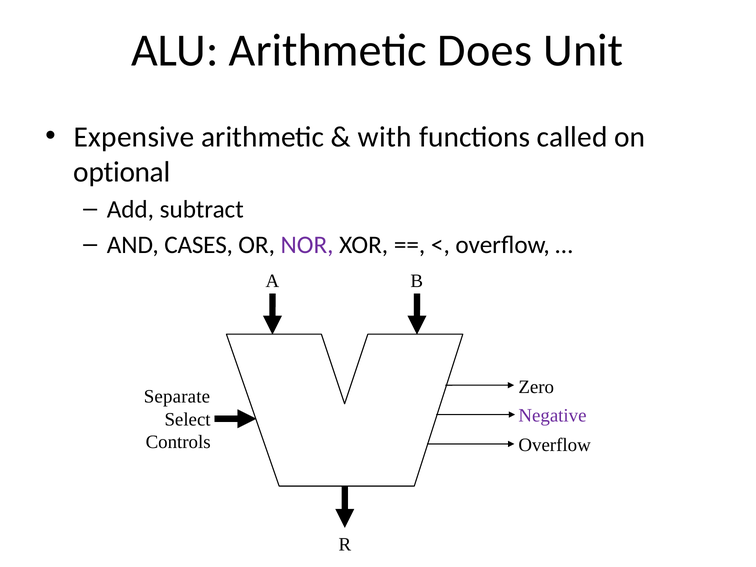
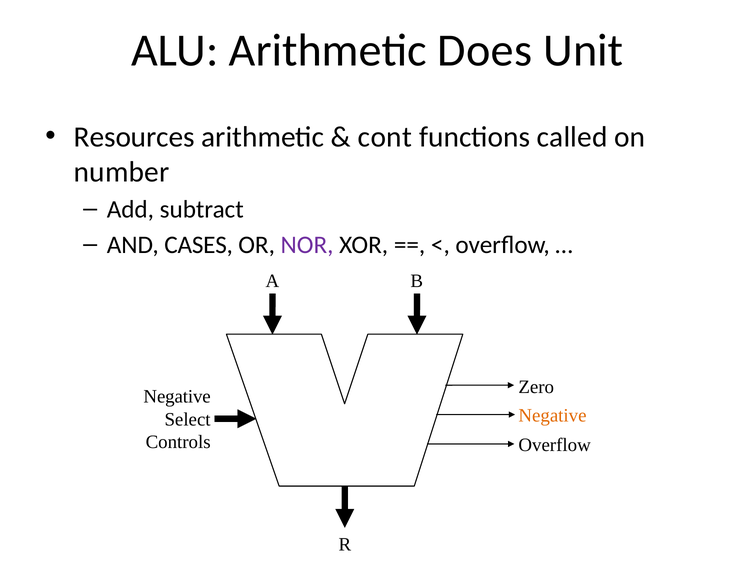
Expensive: Expensive -> Resources
with: with -> cont
optional: optional -> number
Separate at (177, 397): Separate -> Negative
Negative at (552, 416) colour: purple -> orange
